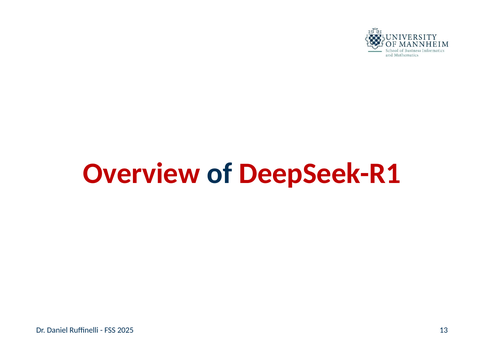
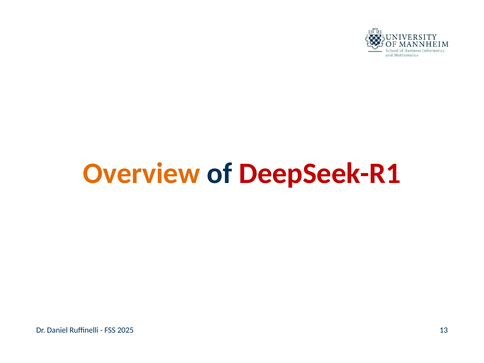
Overview colour: red -> orange
